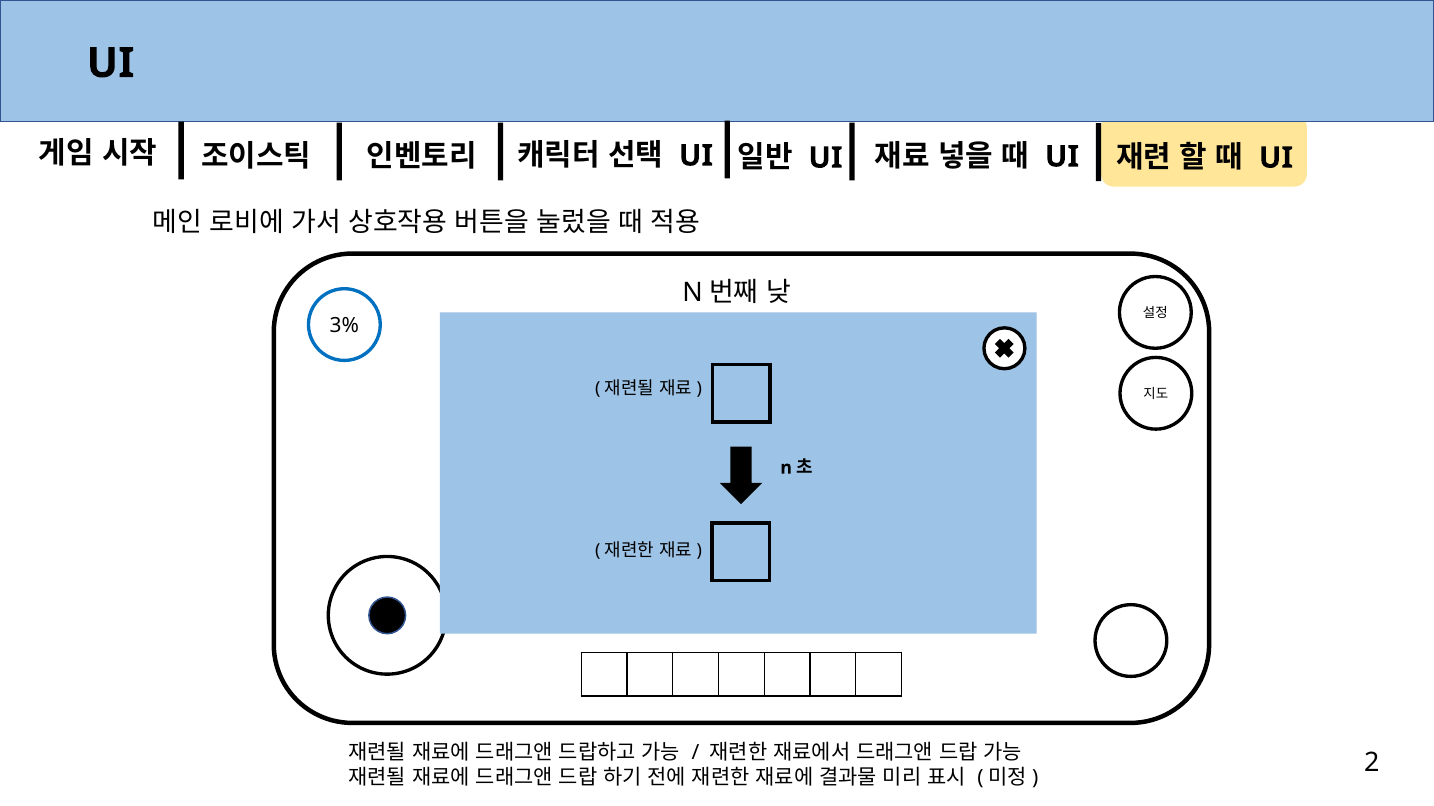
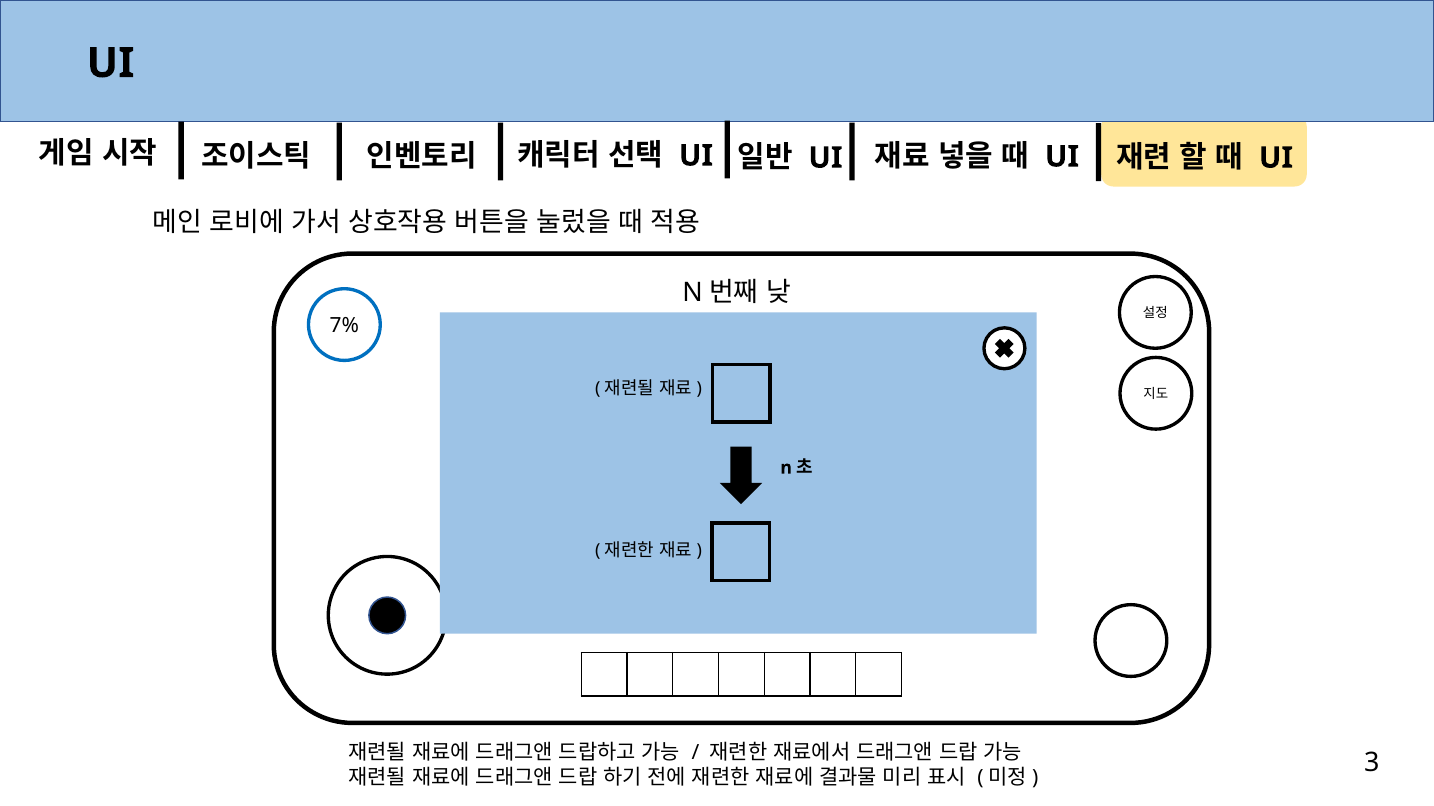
3%: 3% -> 7%
2: 2 -> 3
